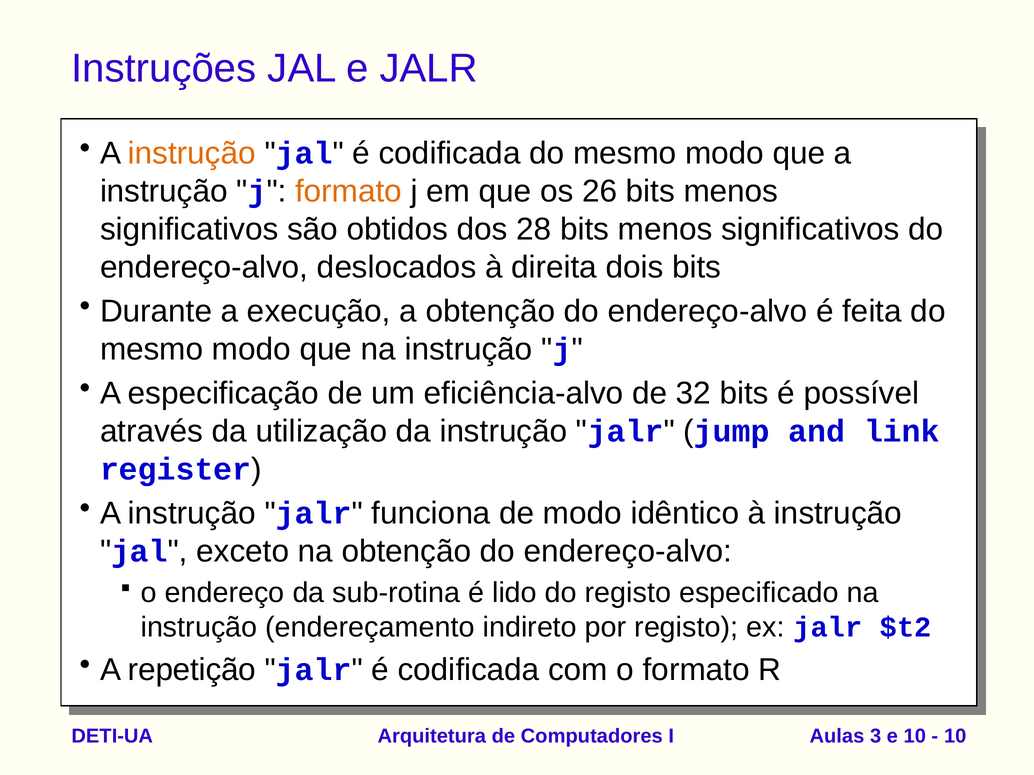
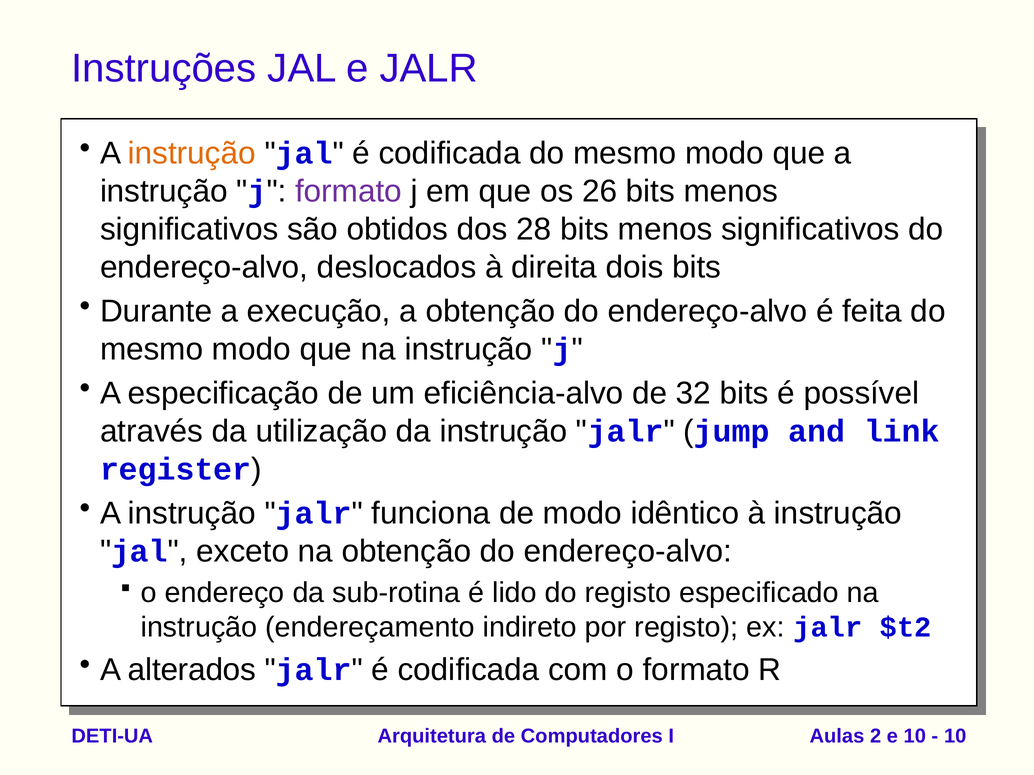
formato at (349, 192) colour: orange -> purple
repetição: repetição -> alterados
3: 3 -> 2
